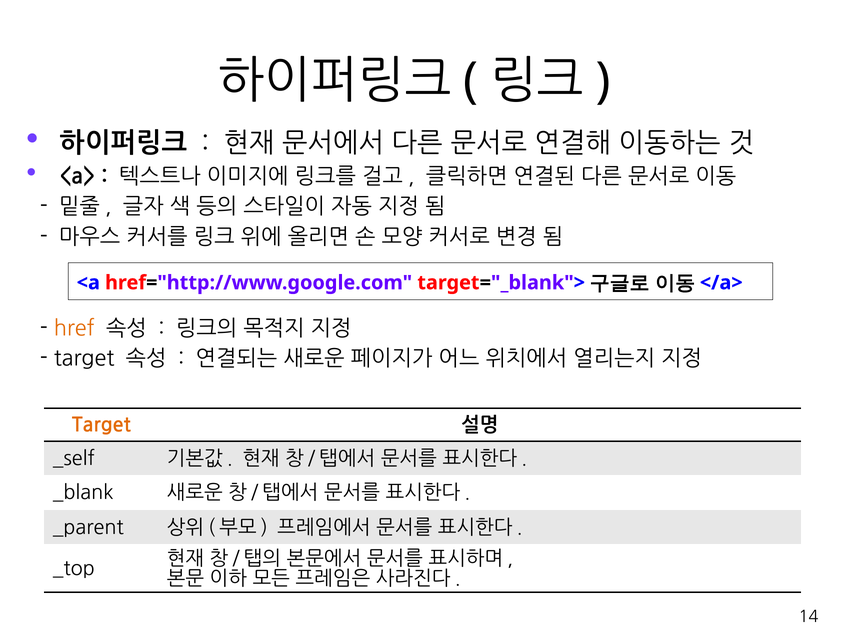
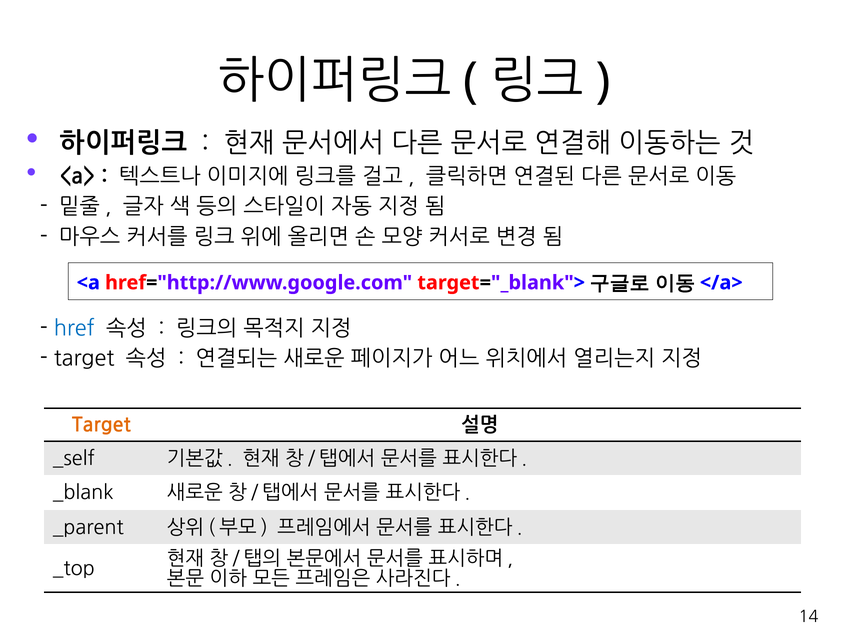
href colour: orange -> blue
